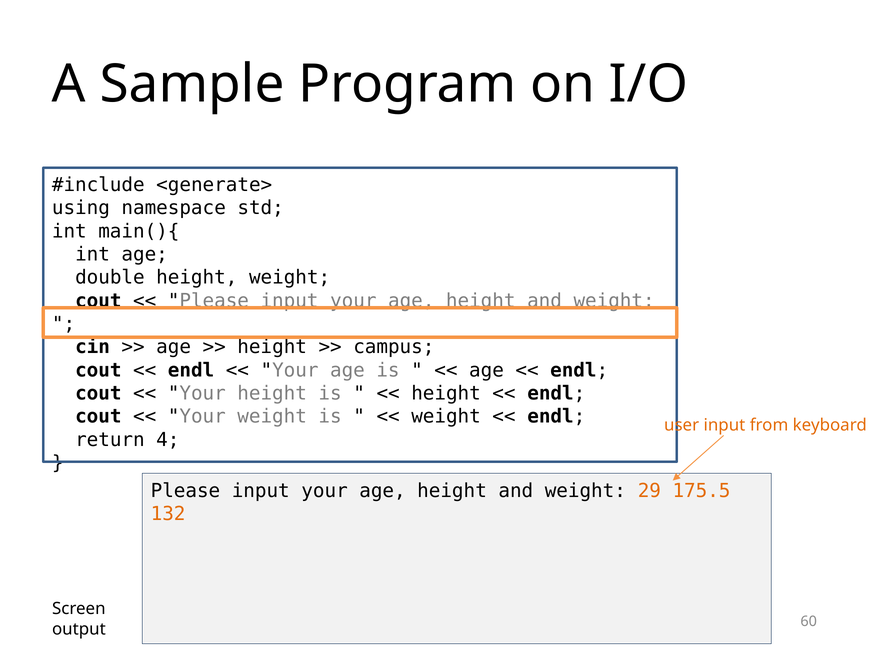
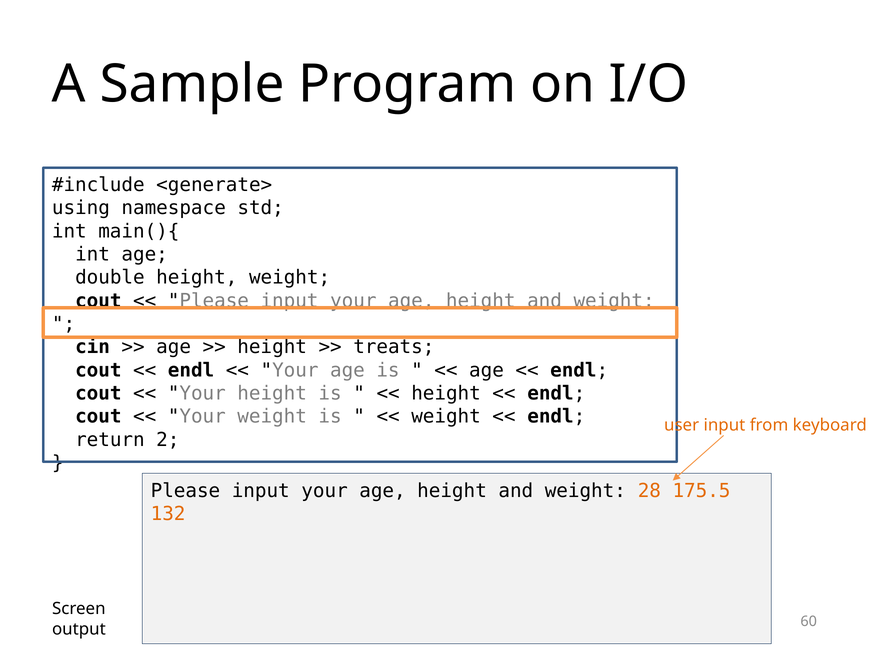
campus: campus -> treats
4: 4 -> 2
29: 29 -> 28
